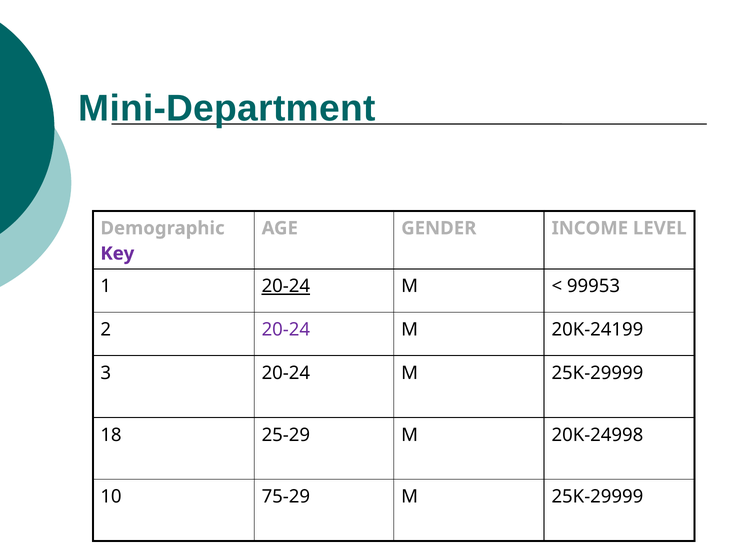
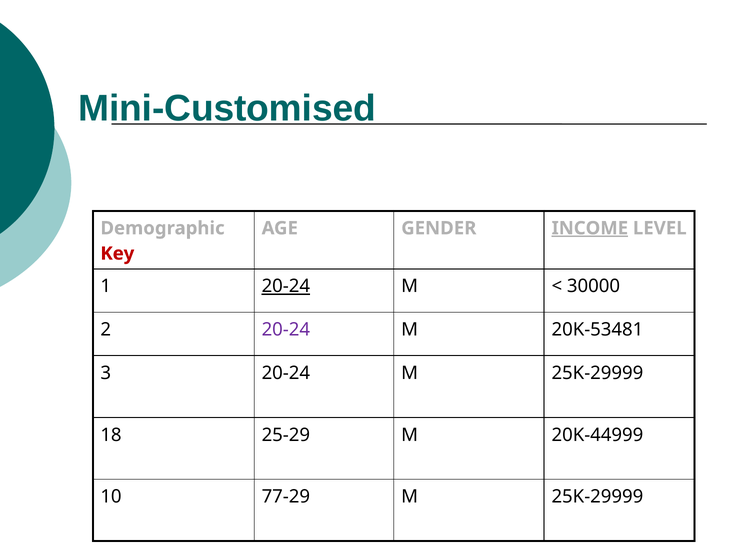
Mini-Department: Mini-Department -> Mini-Customised
INCOME underline: none -> present
Key colour: purple -> red
99953: 99953 -> 30000
20K-24199: 20K-24199 -> 20K-53481
20K-24998: 20K-24998 -> 20K-44999
75-29: 75-29 -> 77-29
